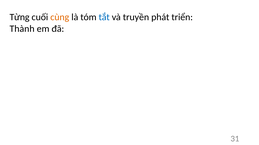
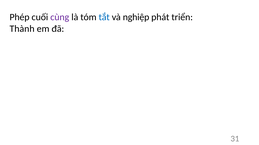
Từng: Từng -> Phép
cùng colour: orange -> purple
truyền: truyền -> nghiệp
